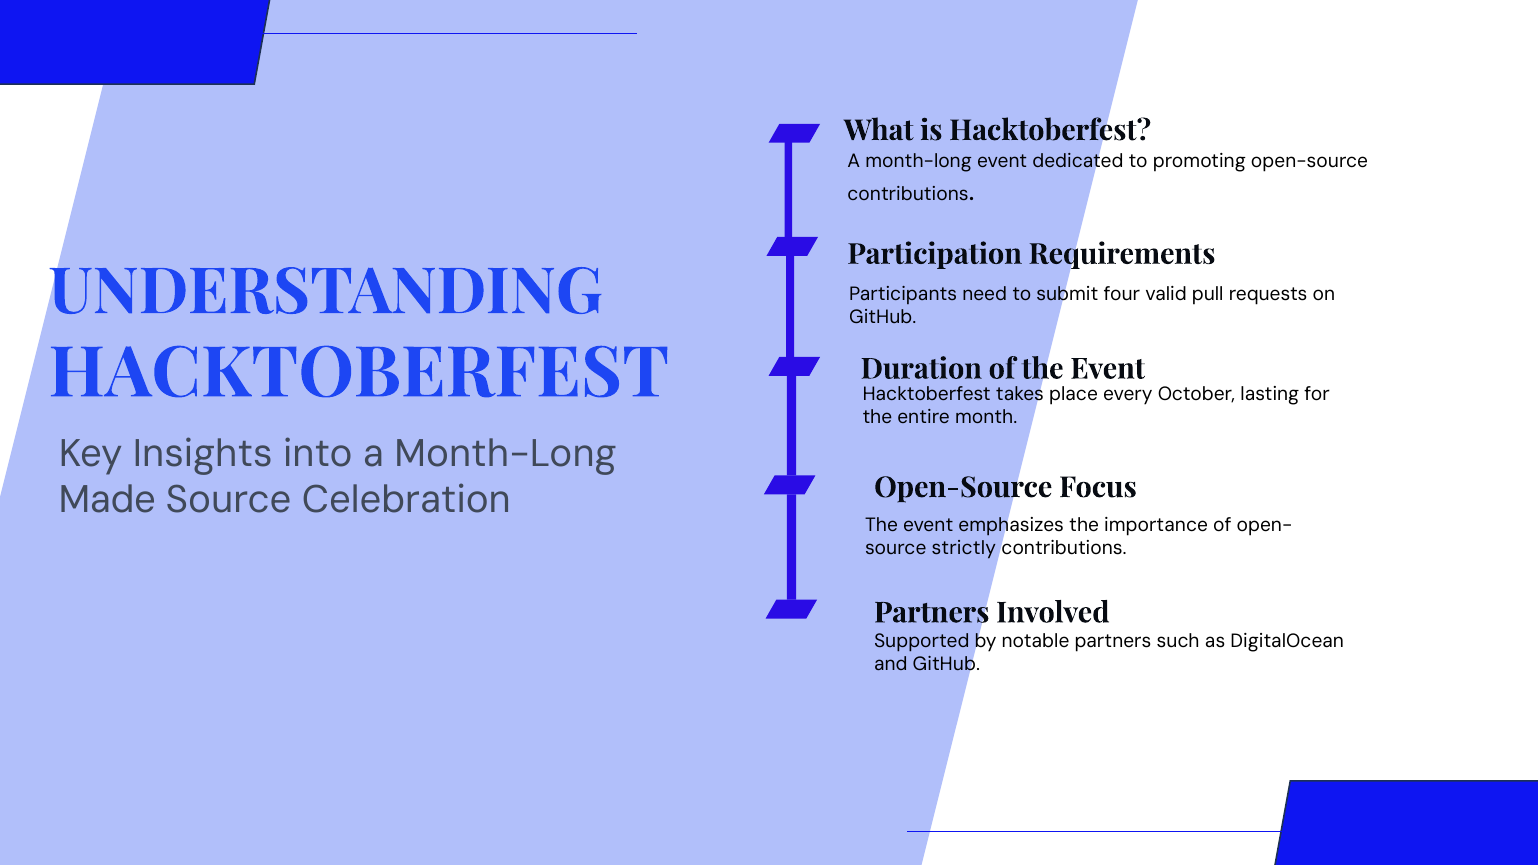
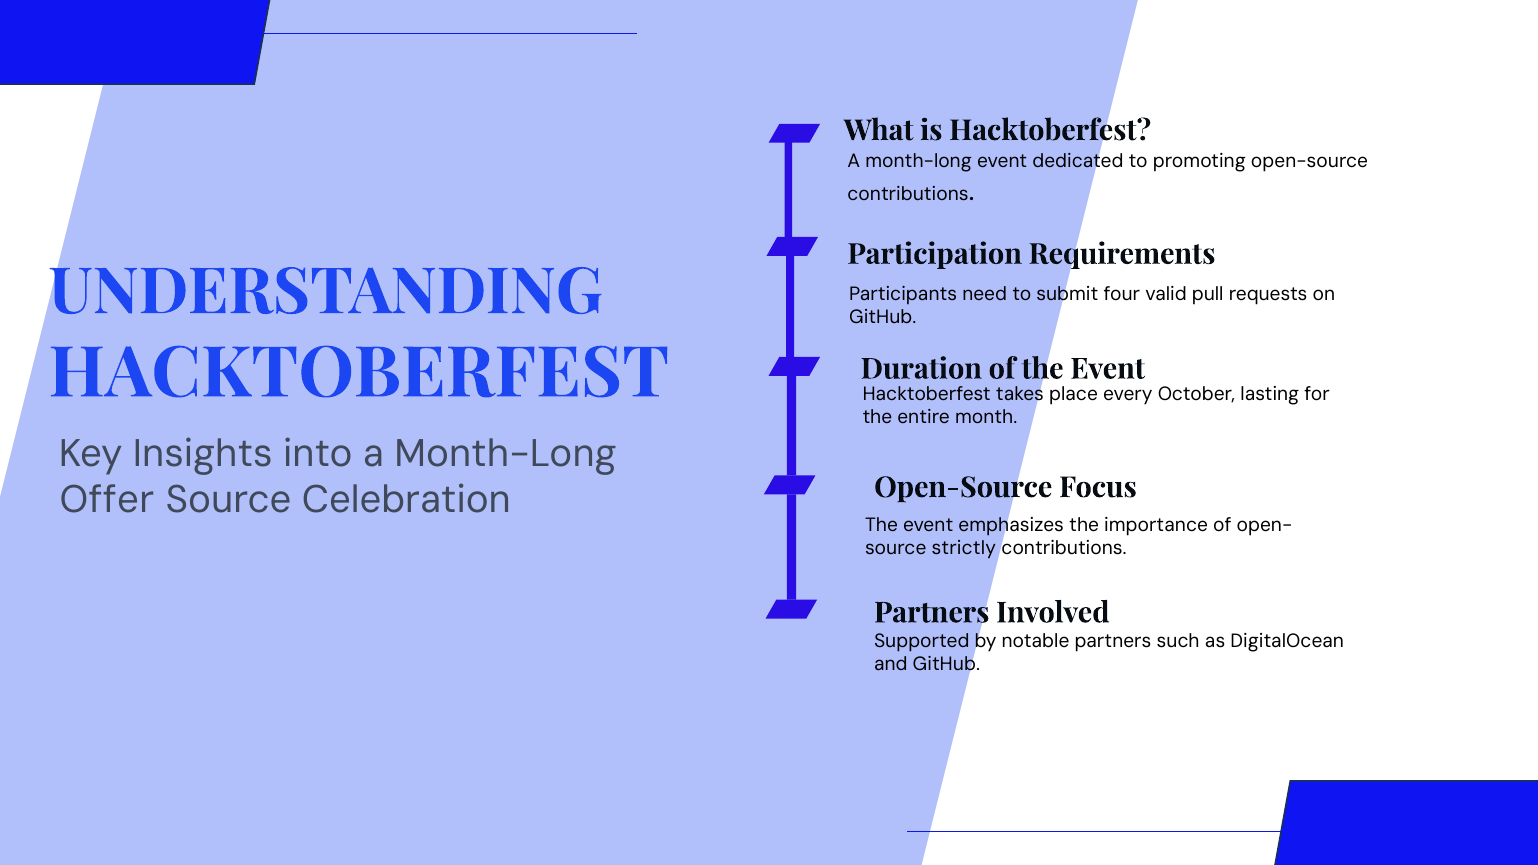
Made: Made -> Offer
